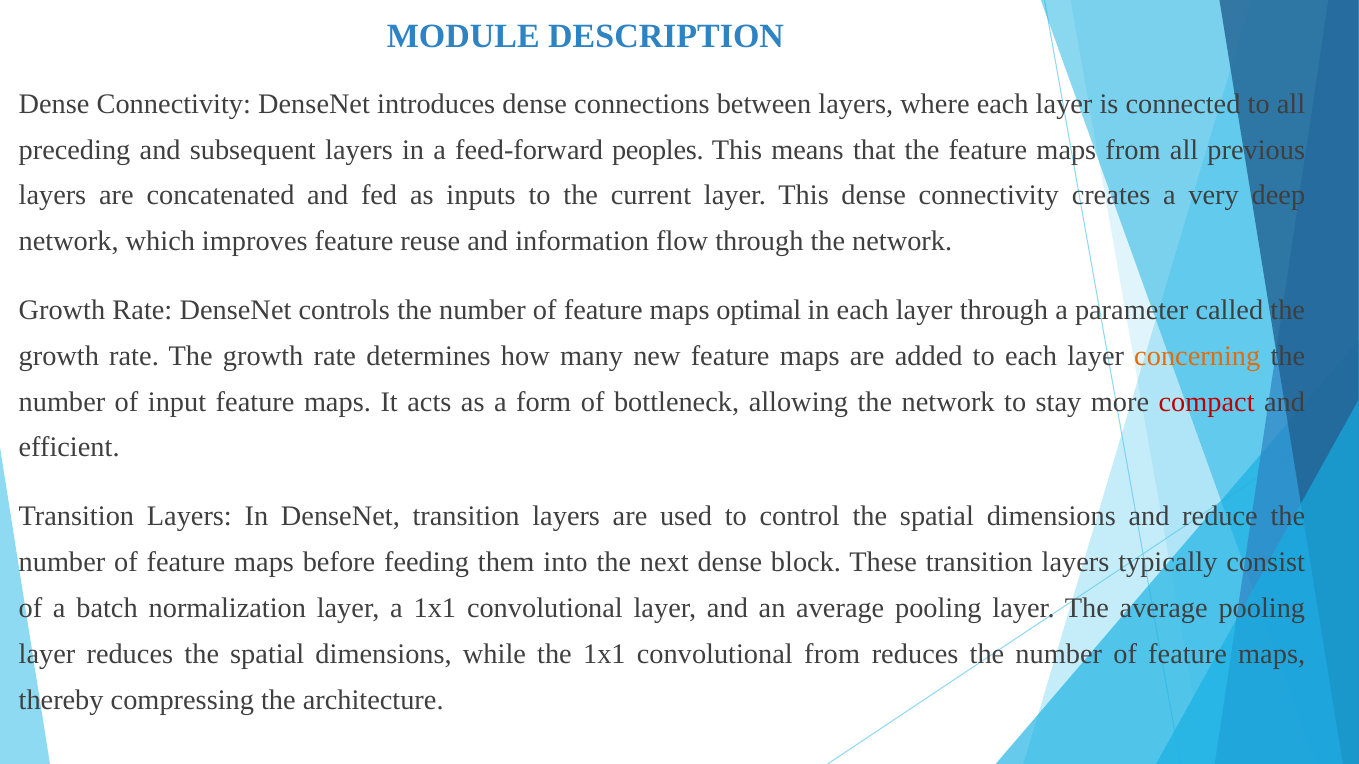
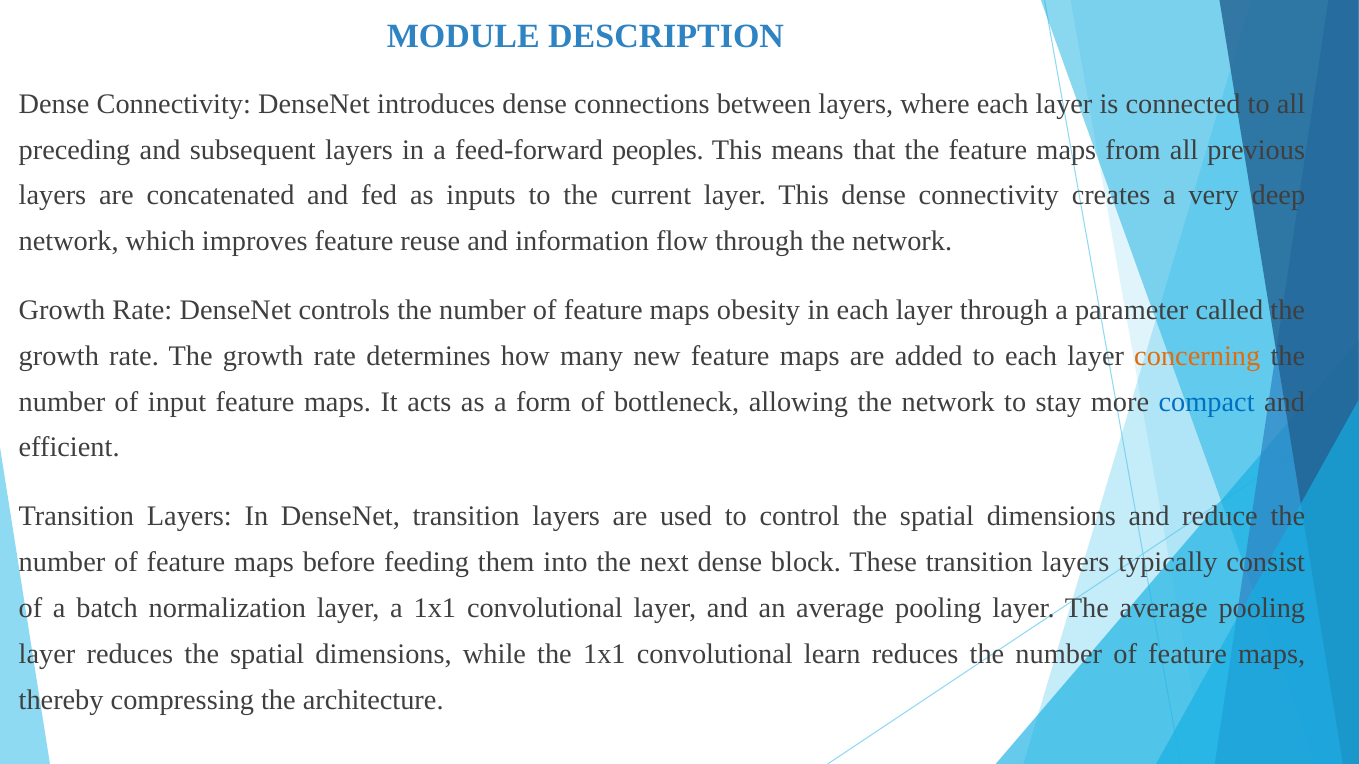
optimal: optimal -> obesity
compact colour: red -> blue
convolutional from: from -> learn
